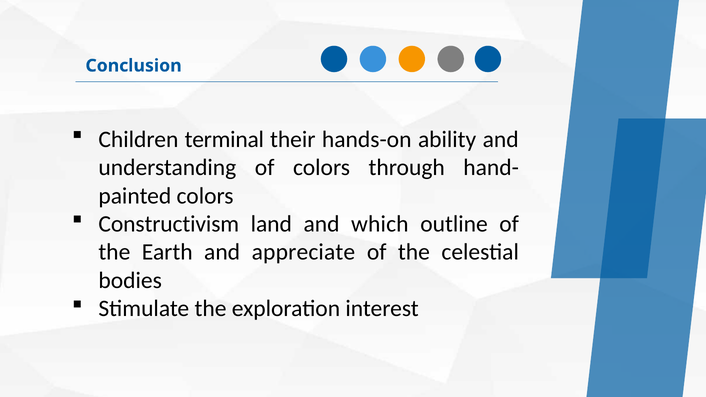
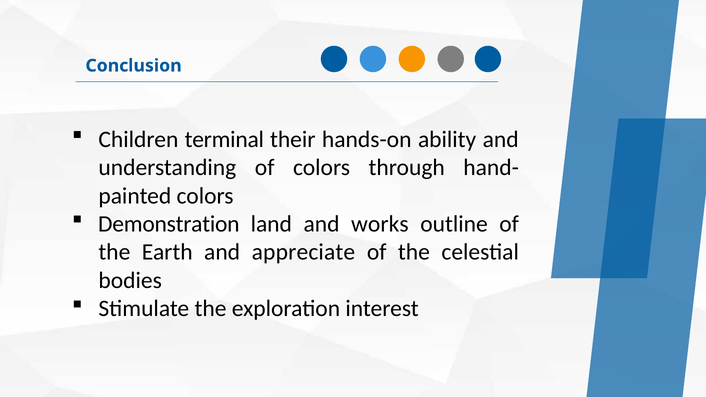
Constructivism: Constructivism -> Demonstration
which: which -> works
